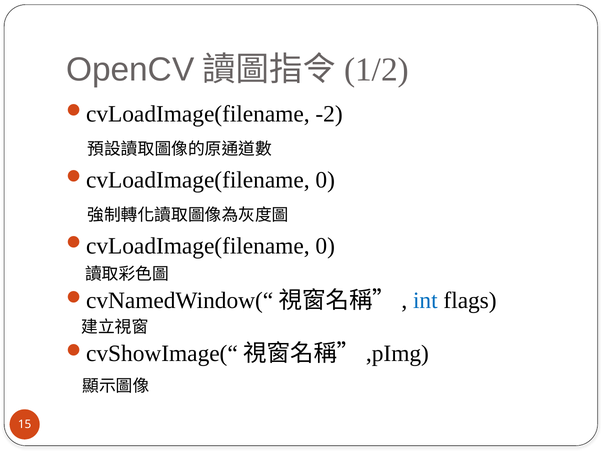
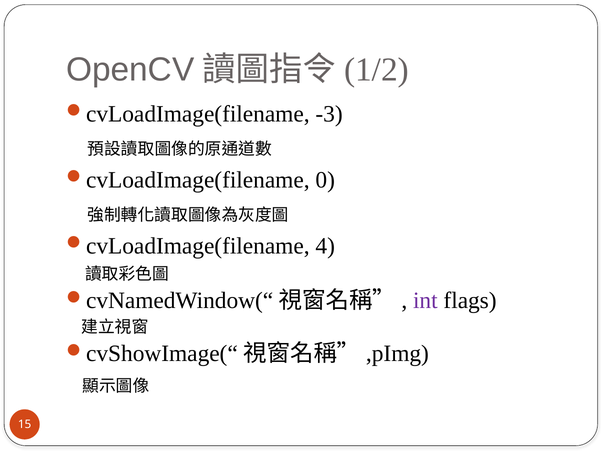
-2: -2 -> -3
0 at (325, 246): 0 -> 4
int colour: blue -> purple
